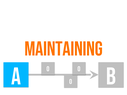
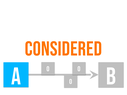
MAINTAINING: MAINTAINING -> CONSIDERED
